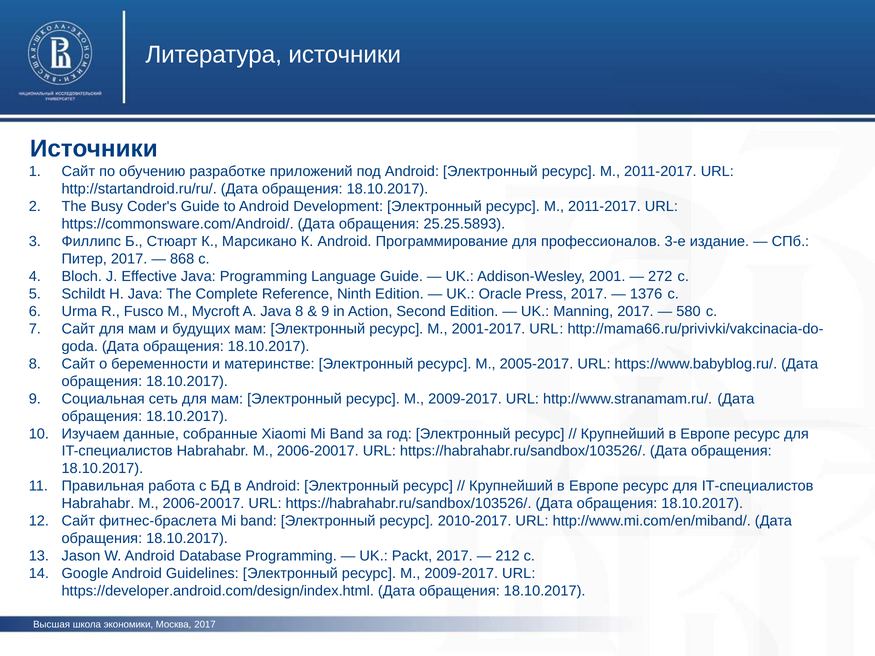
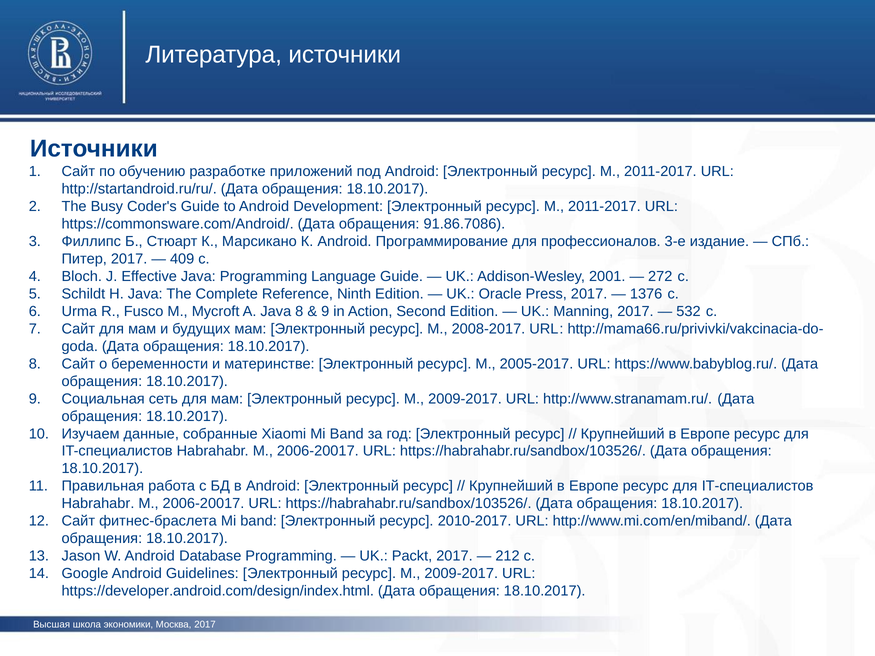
25.25.5893: 25.25.5893 -> 91.86.7086
868: 868 -> 409
580: 580 -> 532
2001-2017: 2001-2017 -> 2008-2017
